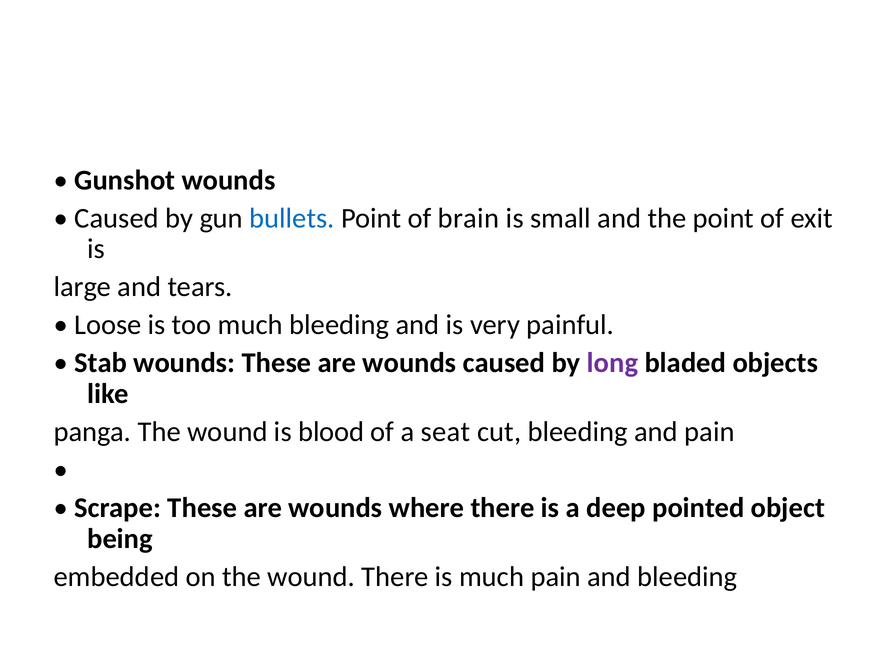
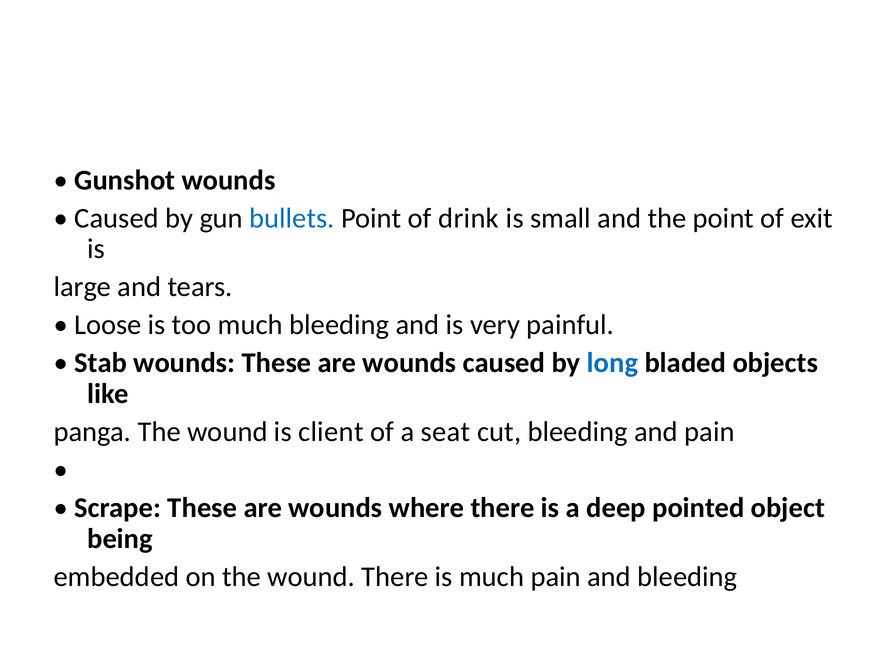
brain: brain -> drink
long colour: purple -> blue
blood: blood -> client
